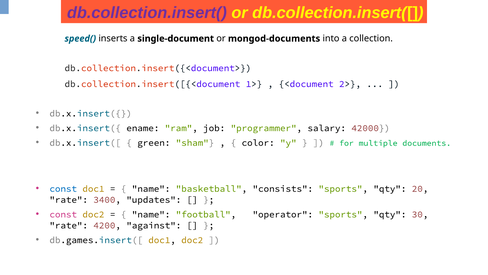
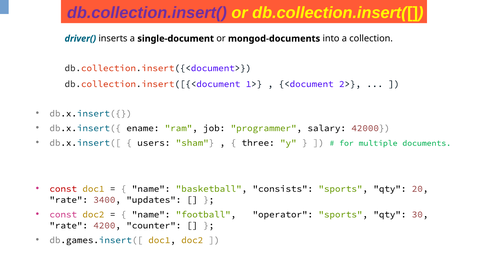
speed(: speed( -> driver(
green: green -> users
color: color -> three
const at (63, 188) colour: blue -> red
against: against -> counter
